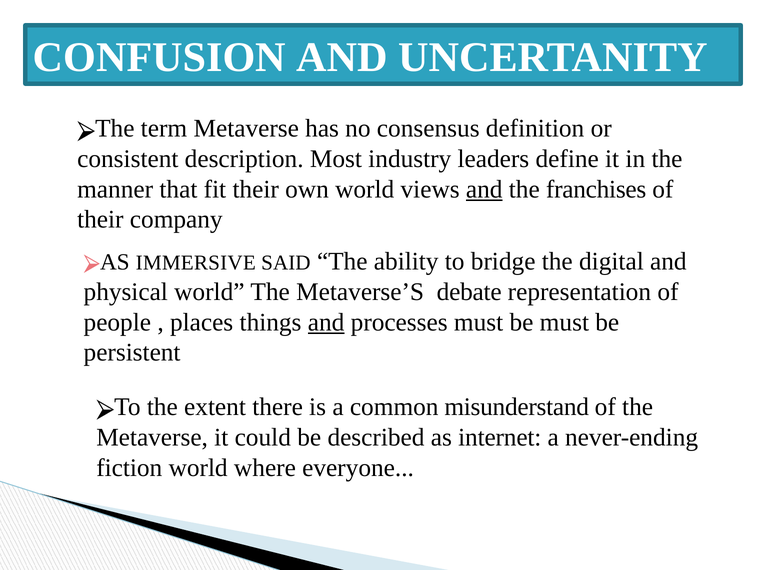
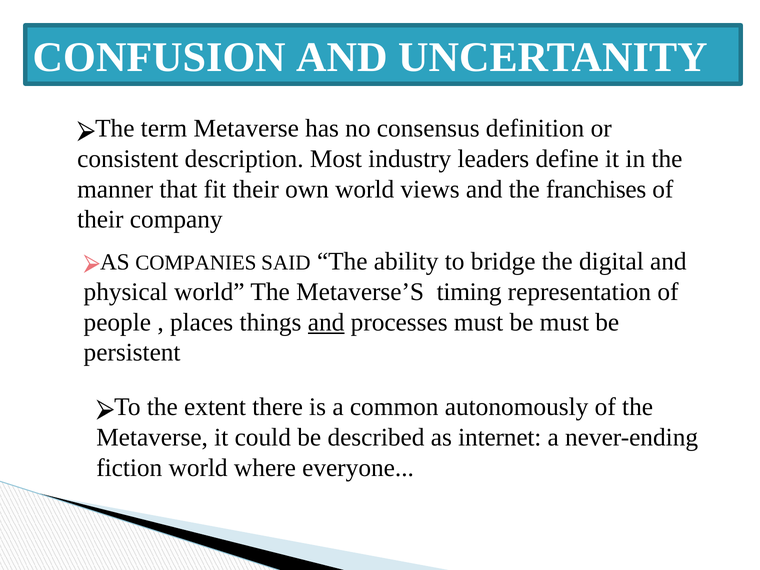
and at (484, 189) underline: present -> none
IMMERSIVE: IMMERSIVE -> COMPANIES
debate: debate -> timing
misunderstand: misunderstand -> autonomously
